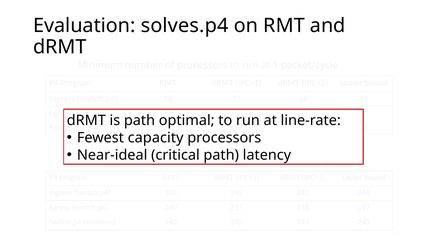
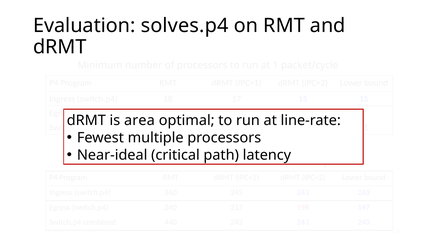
path at (139, 121): path -> area
capacity: capacity -> multiple
